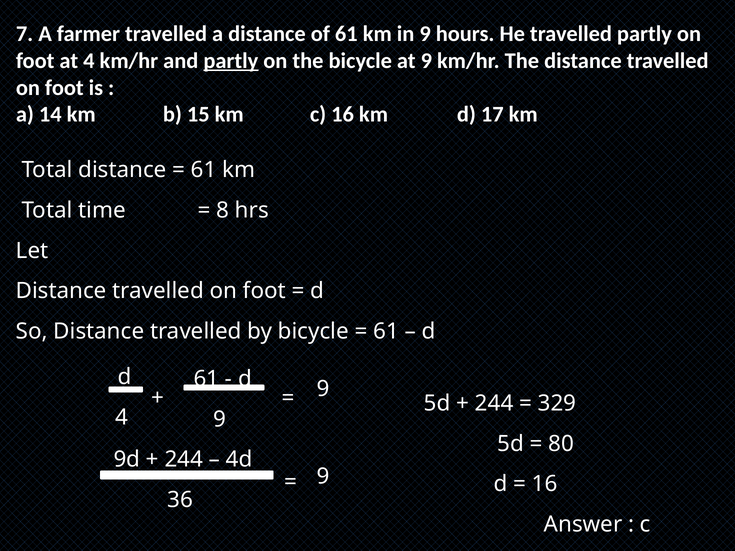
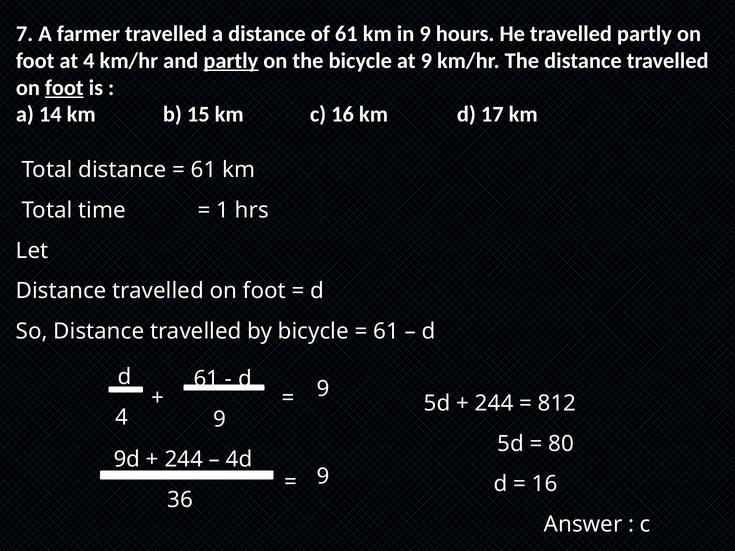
foot at (64, 88) underline: none -> present
8: 8 -> 1
329: 329 -> 812
